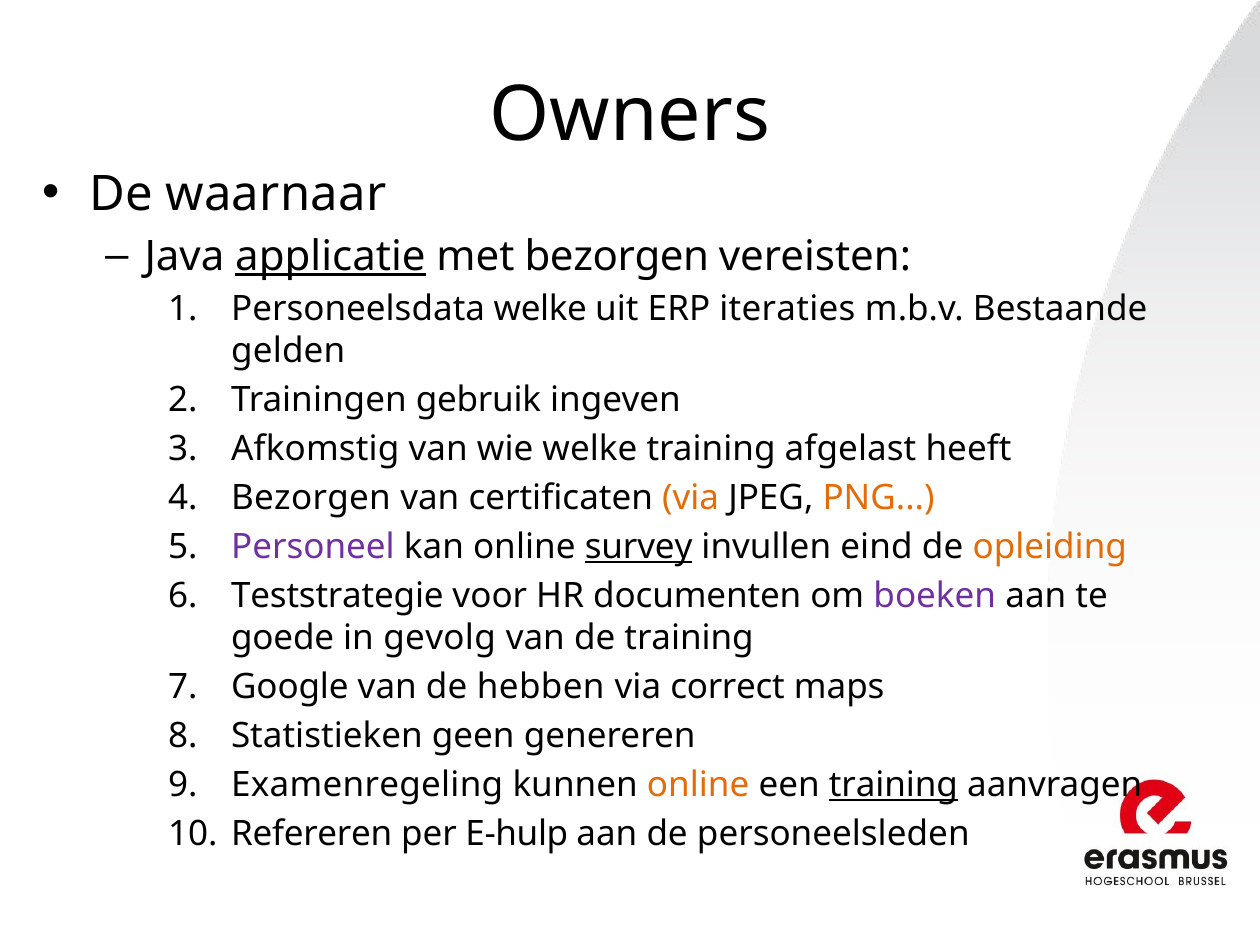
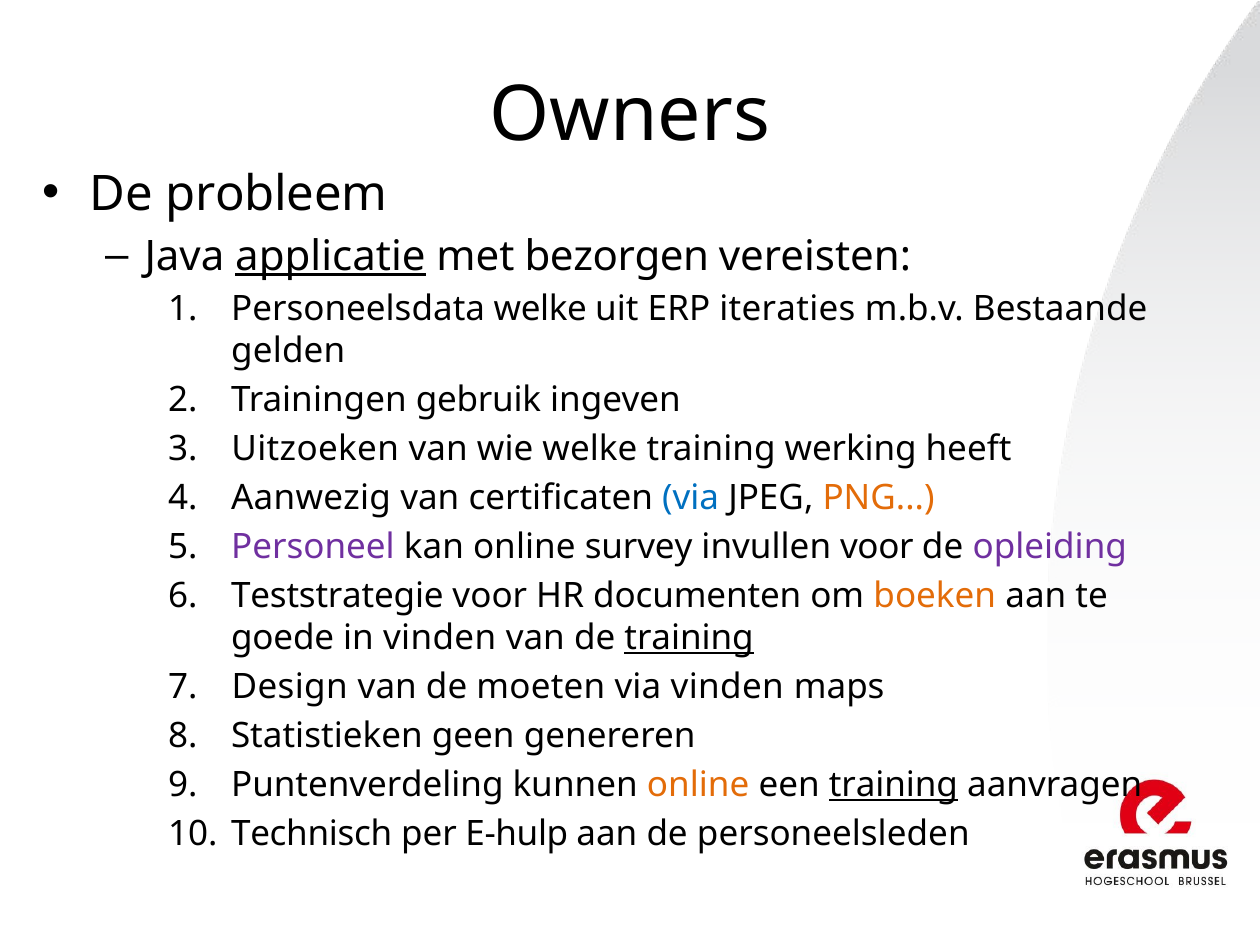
waarnaar: waarnaar -> probleem
Afkomstig: Afkomstig -> Uitzoeken
afgelast: afgelast -> werking
Bezorgen at (311, 498): Bezorgen -> Aanwezig
via at (691, 498) colour: orange -> blue
survey underline: present -> none
invullen eind: eind -> voor
opleiding colour: orange -> purple
boeken colour: purple -> orange
in gevolg: gevolg -> vinden
training at (689, 638) underline: none -> present
Google: Google -> Design
hebben: hebben -> moeten
via correct: correct -> vinden
Examenregeling: Examenregeling -> Puntenverdeling
Refereren: Refereren -> Technisch
